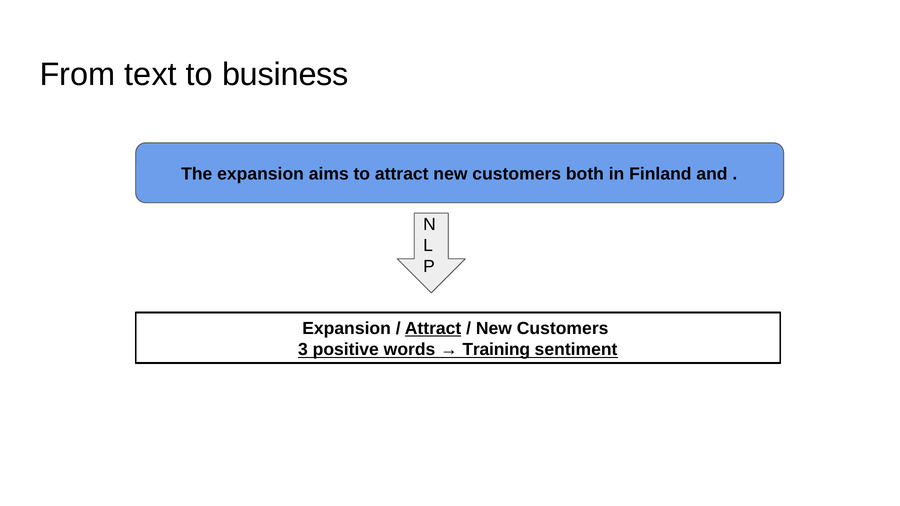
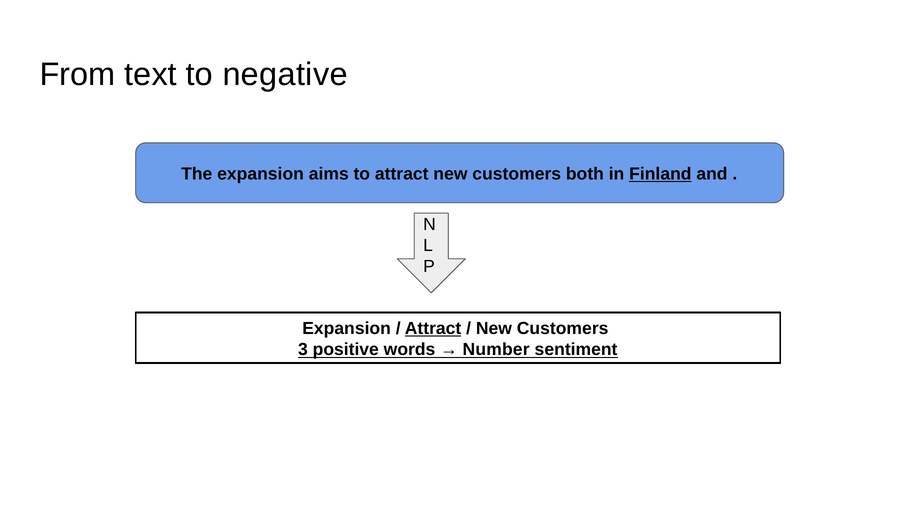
business: business -> negative
Finland underline: none -> present
Training: Training -> Number
